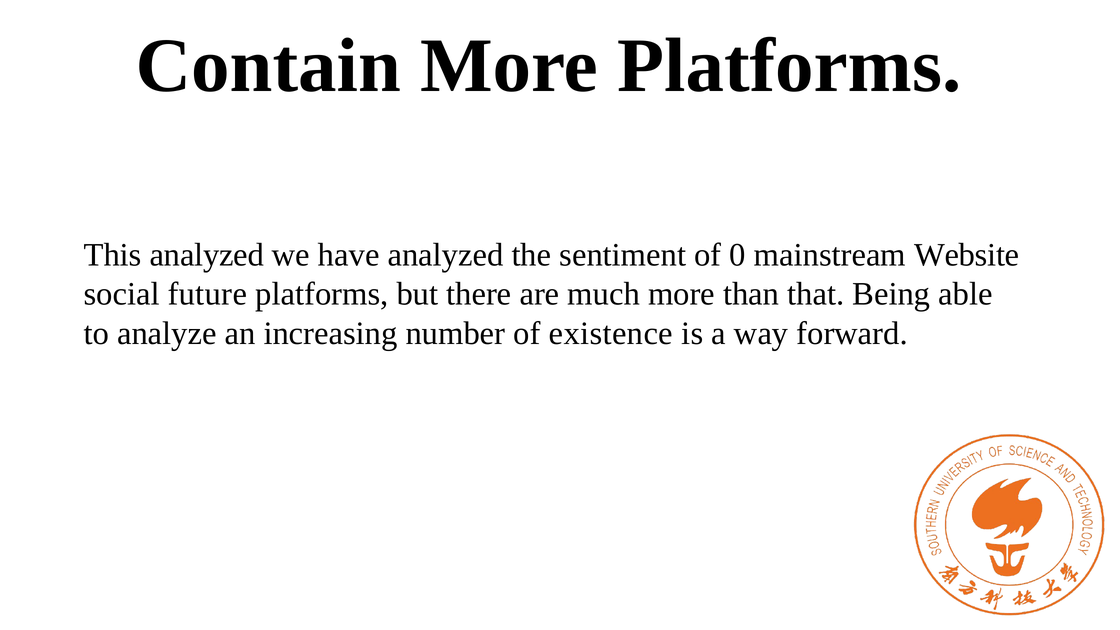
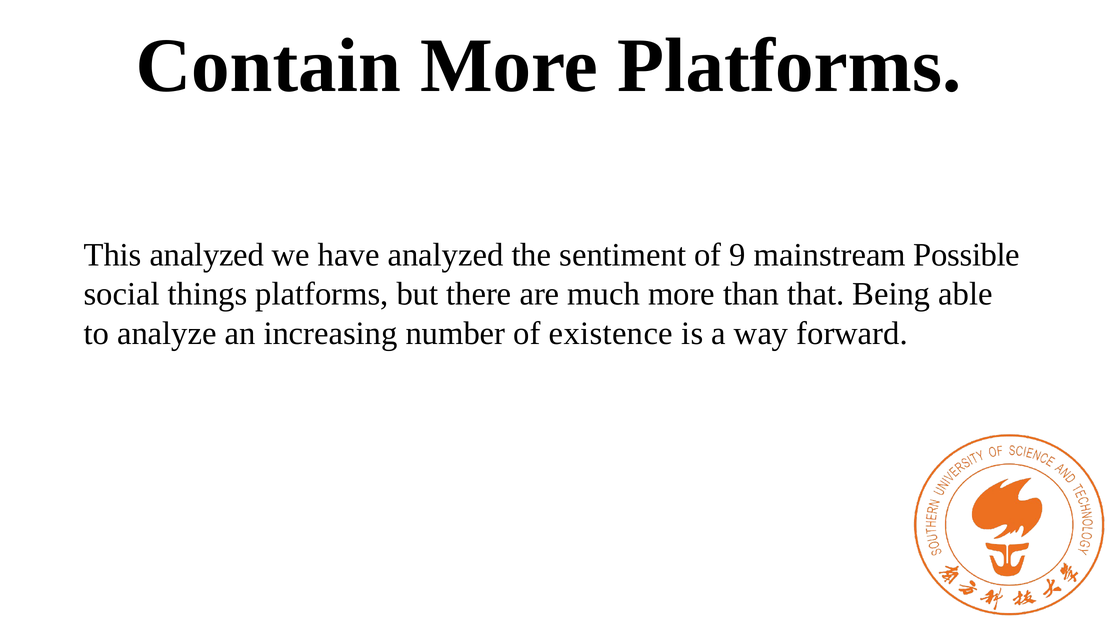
0: 0 -> 9
Website: Website -> Possible
future: future -> things
